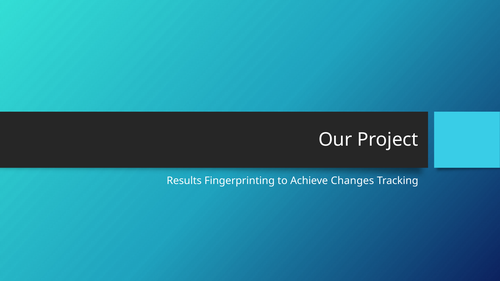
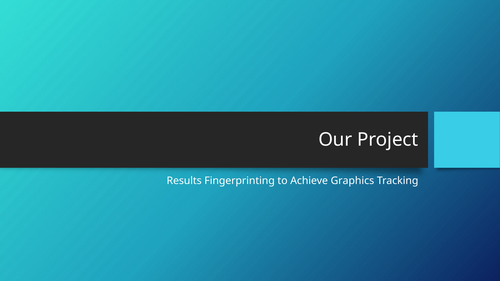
Changes: Changes -> Graphics
